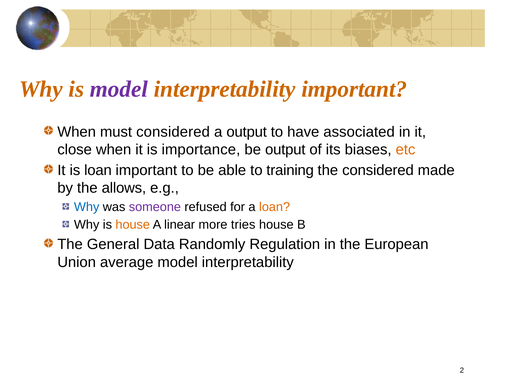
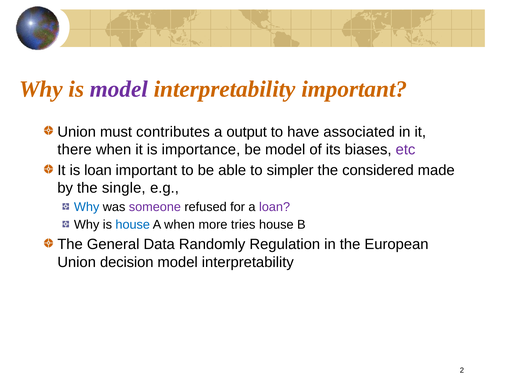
When at (77, 132): When -> Union
must considered: considered -> contributes
close: close -> there
be output: output -> model
etc colour: orange -> purple
training: training -> simpler
allows: allows -> single
loan at (275, 207) colour: orange -> purple
house at (133, 224) colour: orange -> blue
A linear: linear -> when
average: average -> decision
